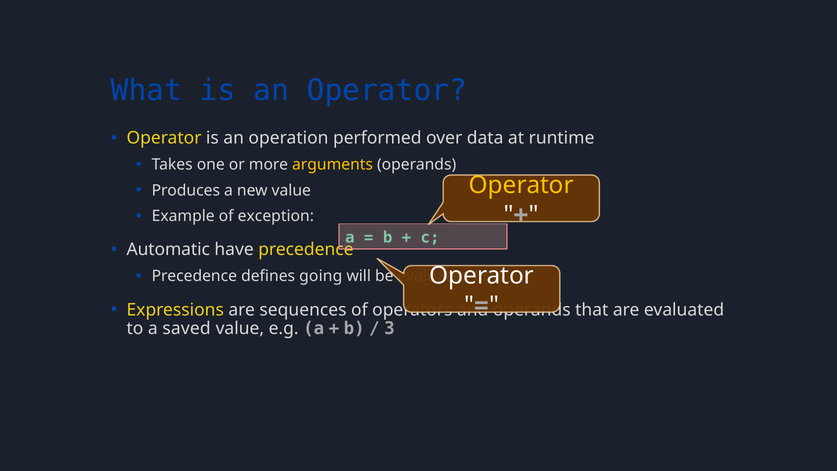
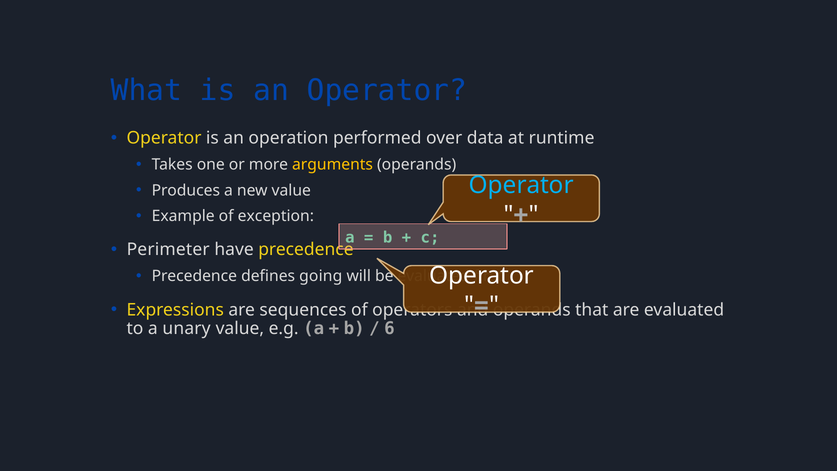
Operator at (521, 185) colour: yellow -> light blue
Automatic: Automatic -> Perimeter
saved: saved -> unary
3: 3 -> 6
